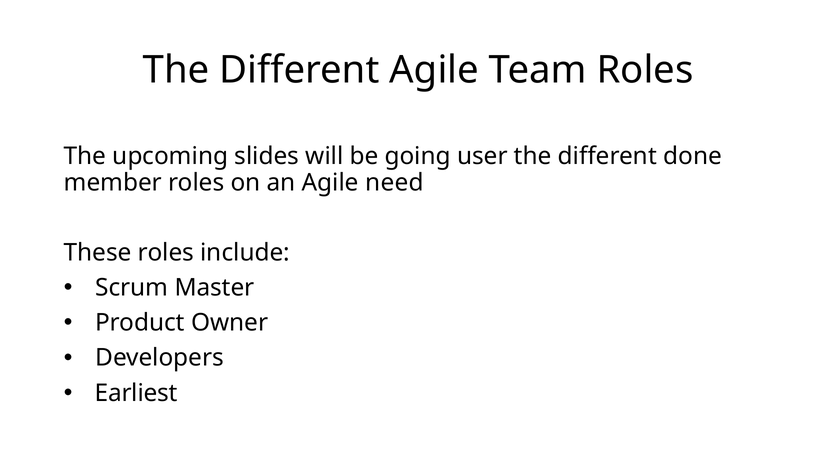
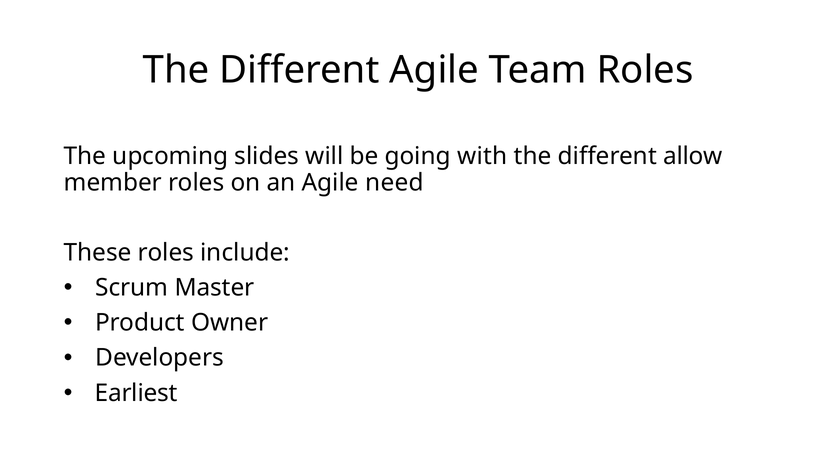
user: user -> with
done: done -> allow
